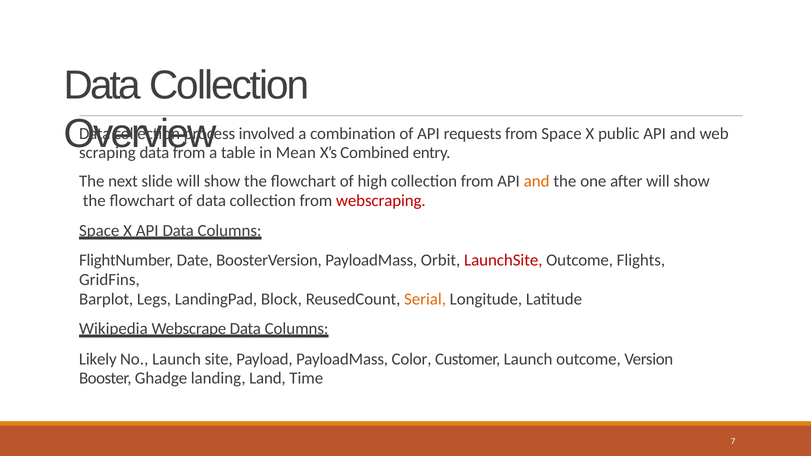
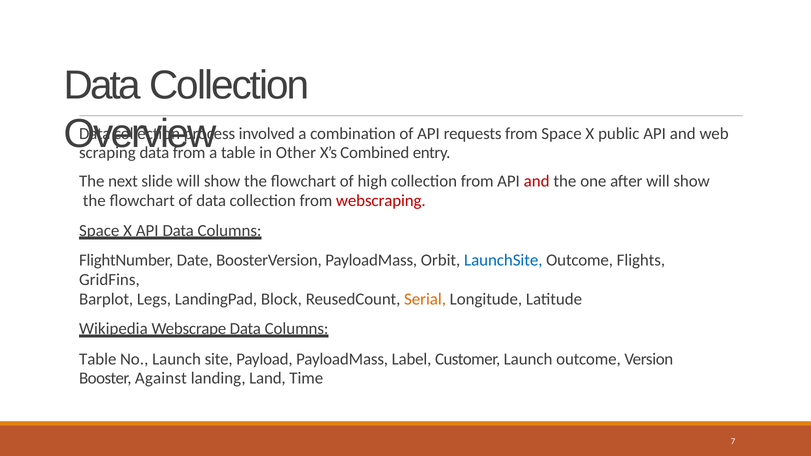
Mean: Mean -> Other
and at (537, 181) colour: orange -> red
LaunchSite colour: red -> blue
Likely at (98, 360): Likely -> Table
Color: Color -> Label
Ghadge: Ghadge -> Against
